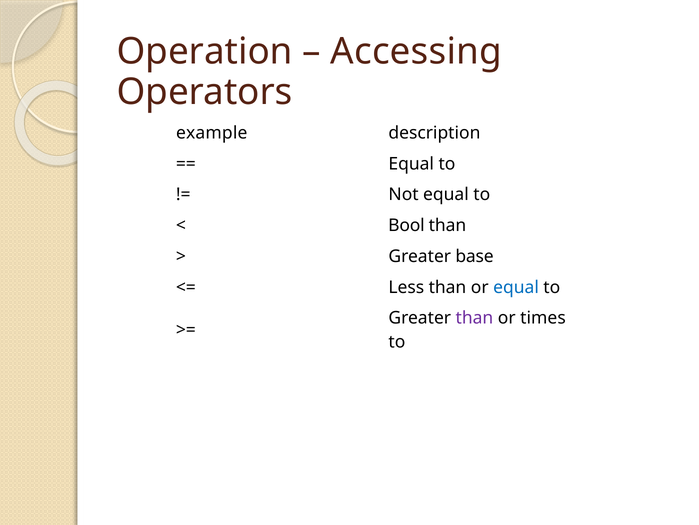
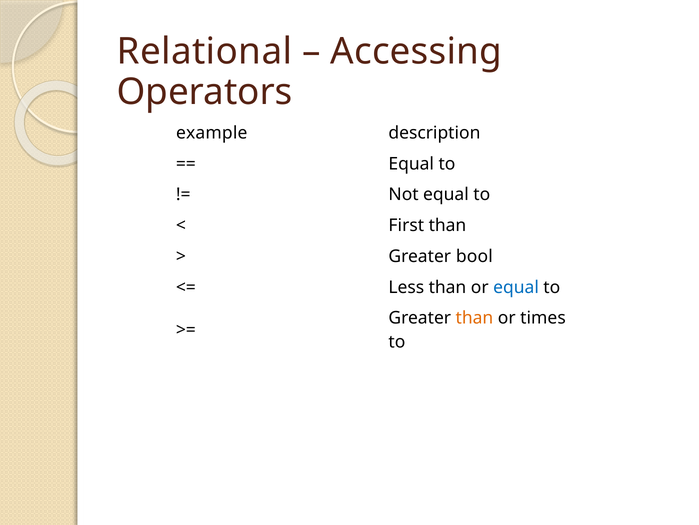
Operation: Operation -> Relational
Bool: Bool -> First
base: base -> bool
than at (474, 318) colour: purple -> orange
